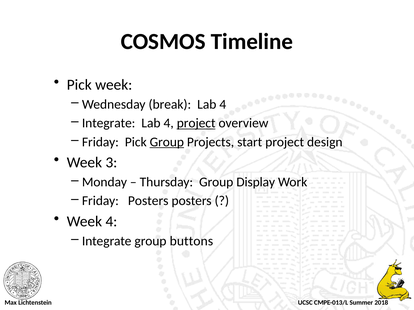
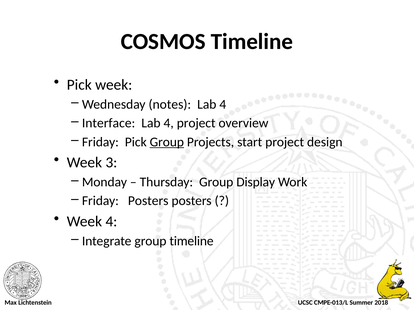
break: break -> notes
Integrate at (109, 123): Integrate -> Interface
project at (196, 123) underline: present -> none
group buttons: buttons -> timeline
